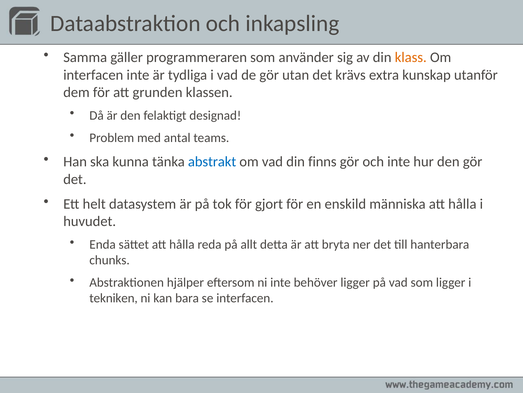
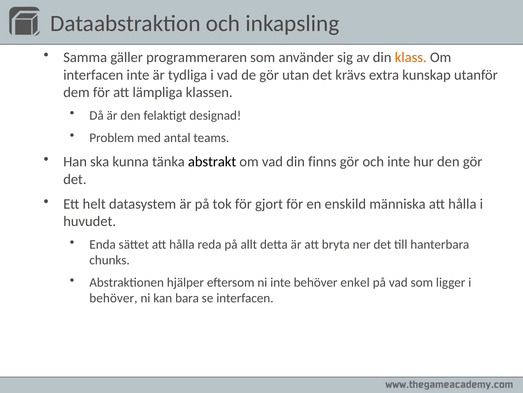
grunden: grunden -> lämpliga
abstrakt colour: blue -> black
behöver ligger: ligger -> enkel
tekniken at (114, 298): tekniken -> behöver
